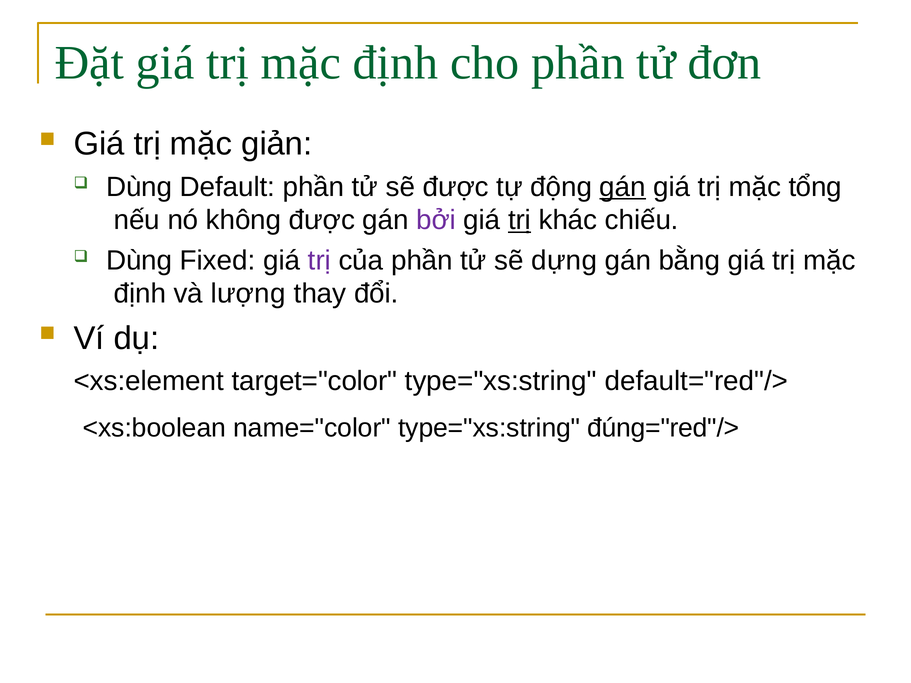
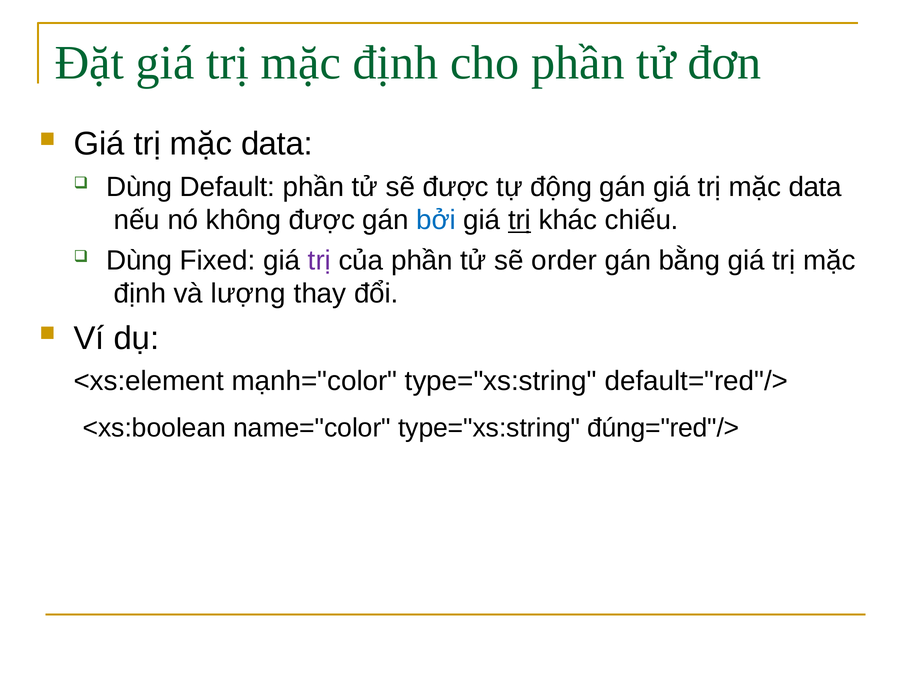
giản at (277, 144): giản -> data
gán at (623, 187) underline: present -> none
tổng at (815, 187): tổng -> data
bởi colour: purple -> blue
dựng: dựng -> order
target="color: target="color -> mạnh="color
